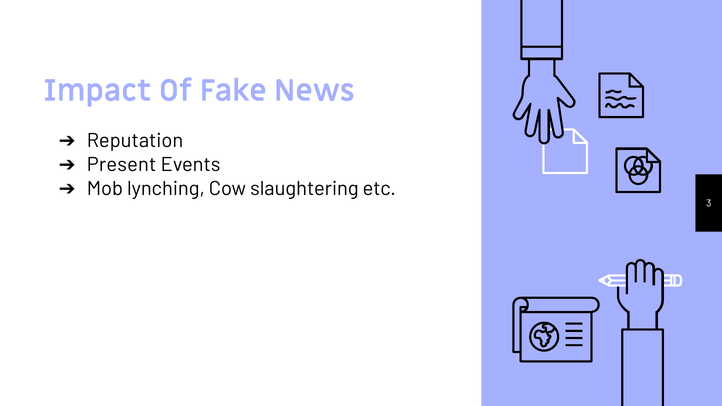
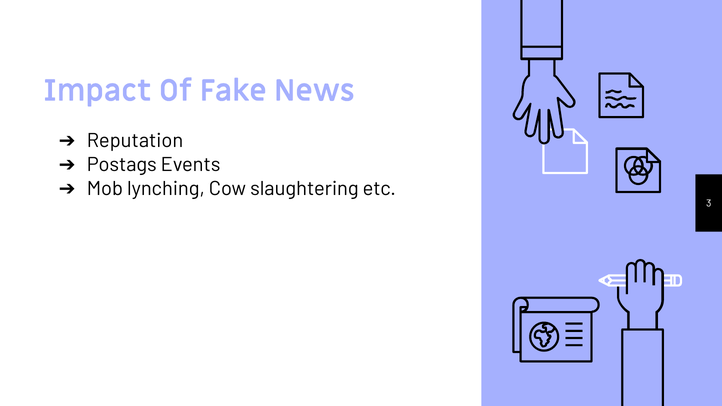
Present: Present -> Postags
